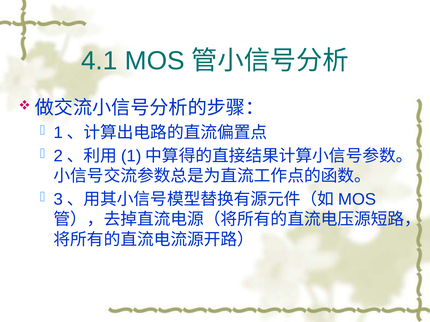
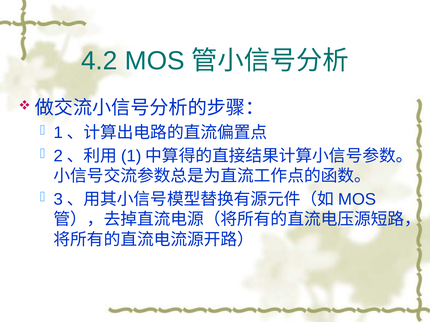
4.1: 4.1 -> 4.2
